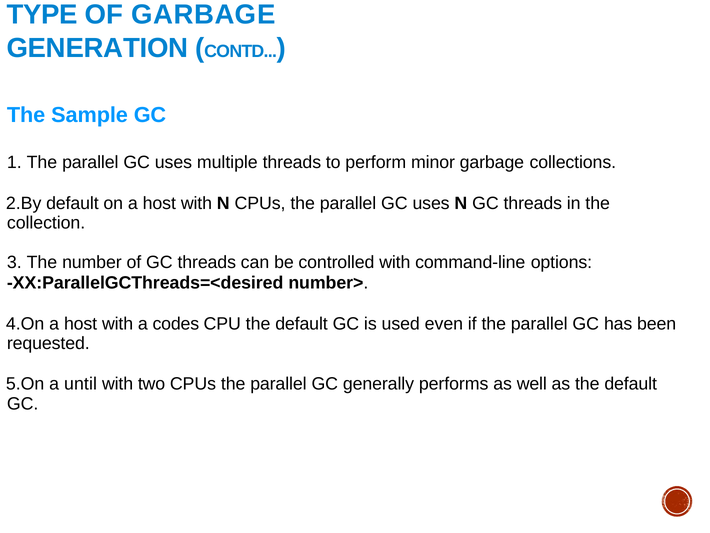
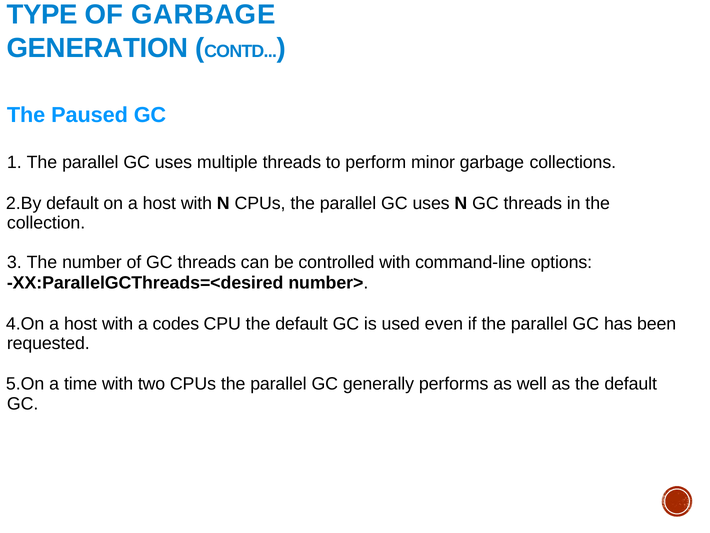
Sample: Sample -> Paused
until: until -> time
